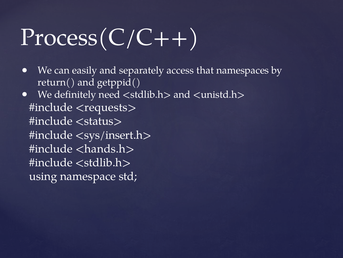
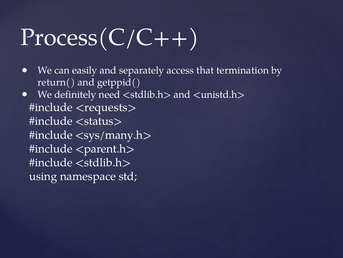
namespaces: namespaces -> termination
<sys/insert.h>: <sys/insert.h> -> <sys/many.h>
<hands.h>: <hands.h> -> <parent.h>
